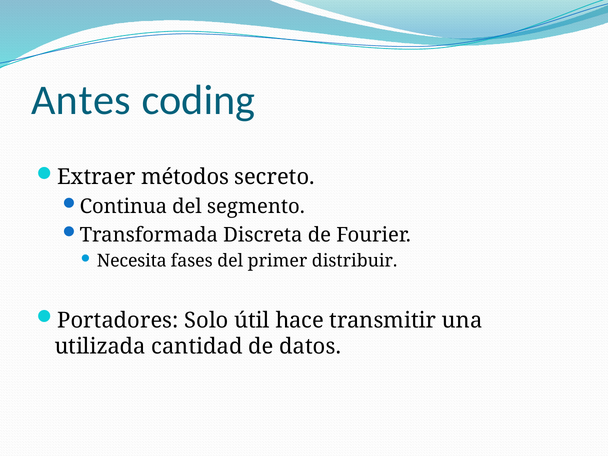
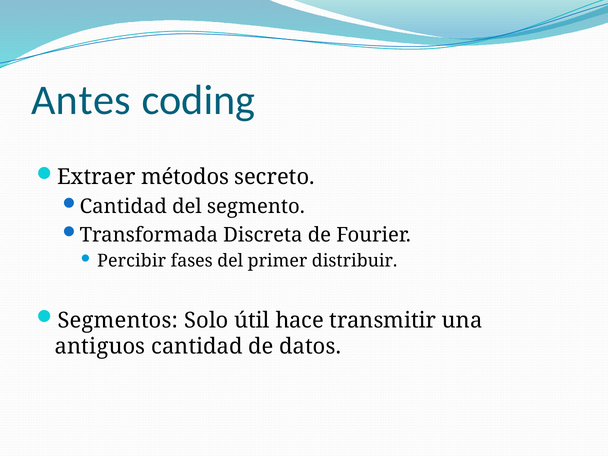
Continua at (123, 206): Continua -> Cantidad
Necesita: Necesita -> Percibir
Portadores: Portadores -> Segmentos
utilizada: utilizada -> antiguos
